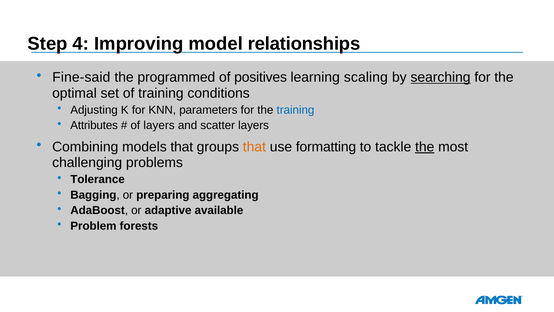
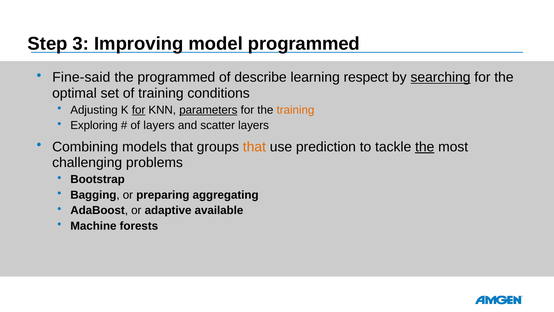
4: 4 -> 3
model relationships: relationships -> programmed
positives: positives -> describe
scaling: scaling -> respect
for at (139, 110) underline: none -> present
parameters underline: none -> present
training at (295, 110) colour: blue -> orange
Attributes: Attributes -> Exploring
formatting: formatting -> prediction
Tolerance: Tolerance -> Bootstrap
Problem: Problem -> Machine
